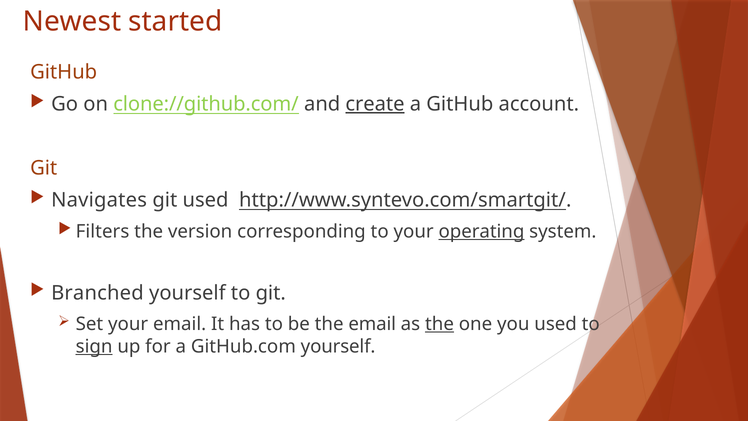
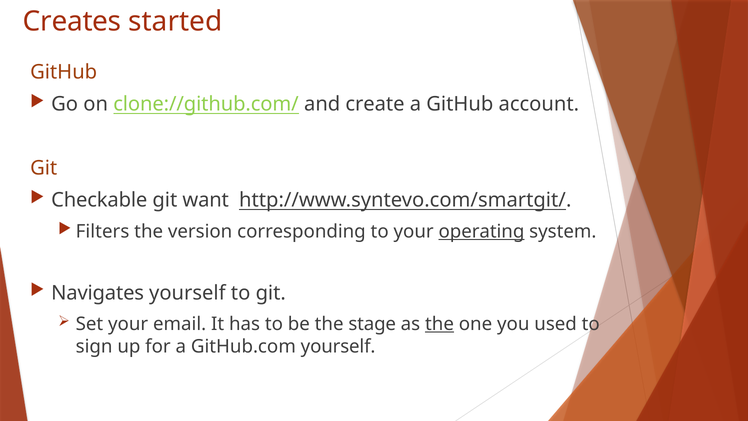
Newest: Newest -> Creates
create underline: present -> none
Navigates: Navigates -> Checkable
git used: used -> want
Branched: Branched -> Navigates
the email: email -> stage
sign underline: present -> none
